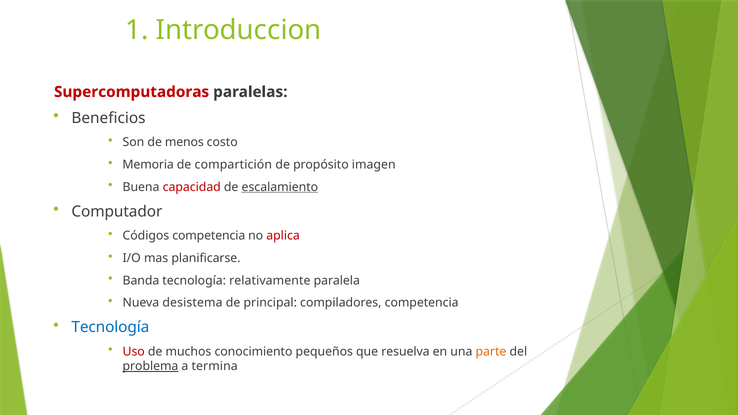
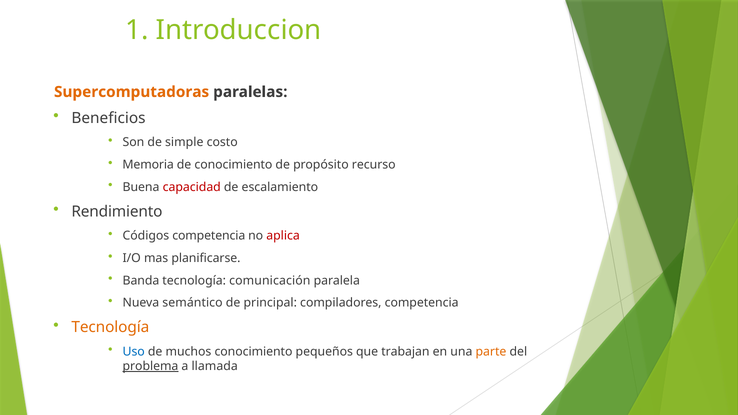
Supercomputadoras colour: red -> orange
menos: menos -> simple
de compartición: compartición -> conocimiento
imagen: imagen -> recurso
escalamiento underline: present -> none
Computador: Computador -> Rendimiento
relativamente: relativamente -> comunicación
desistema: desistema -> semántico
Tecnología at (110, 327) colour: blue -> orange
Uso colour: red -> blue
resuelva: resuelva -> trabajan
termina: termina -> llamada
